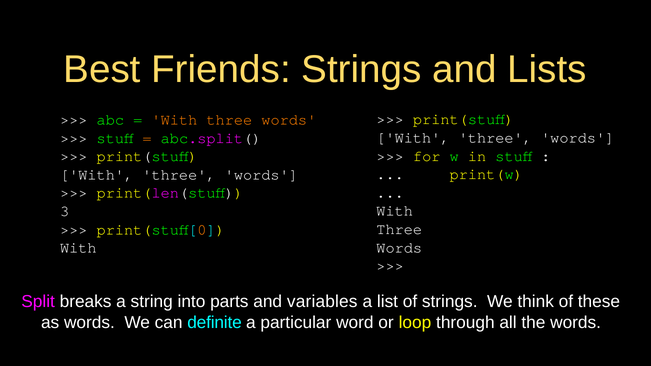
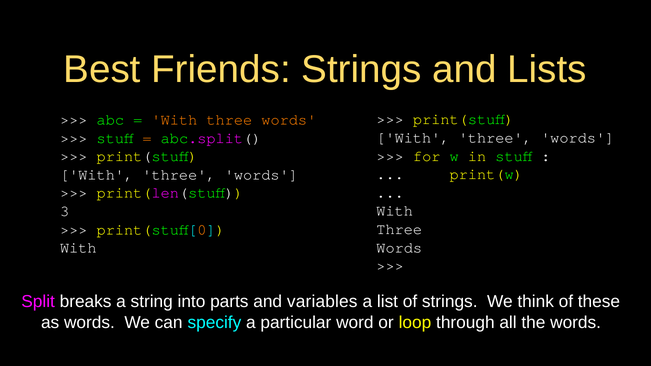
definite: definite -> specify
